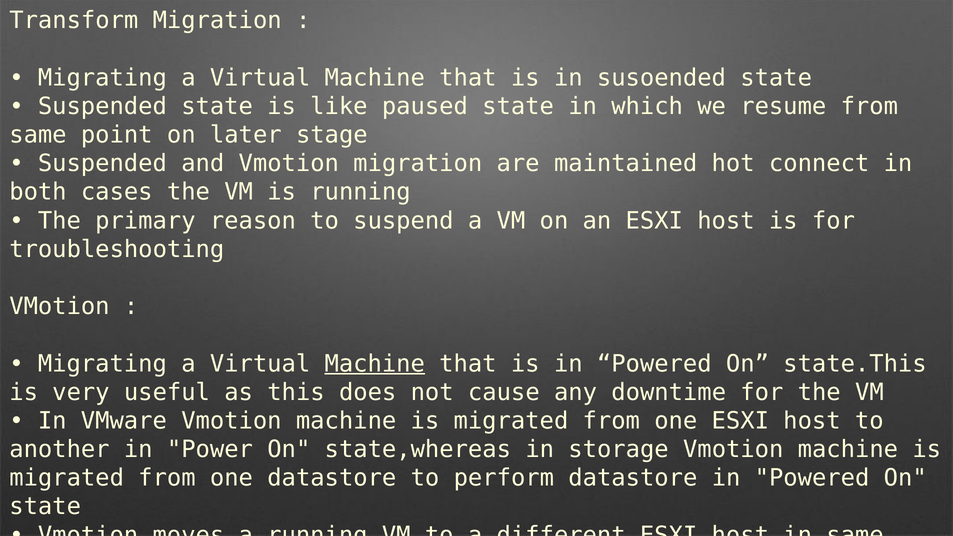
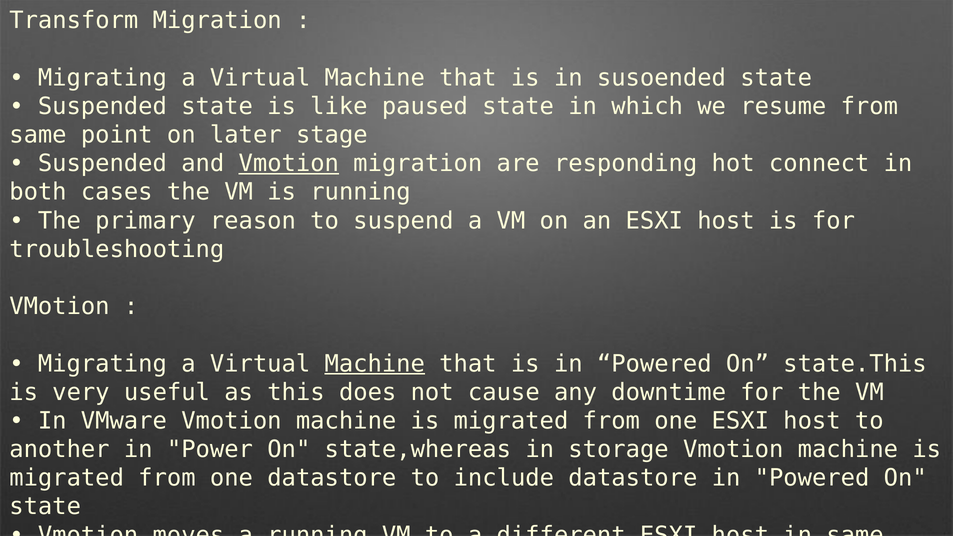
Vmotion at (289, 164) underline: none -> present
maintained: maintained -> responding
perform: perform -> include
